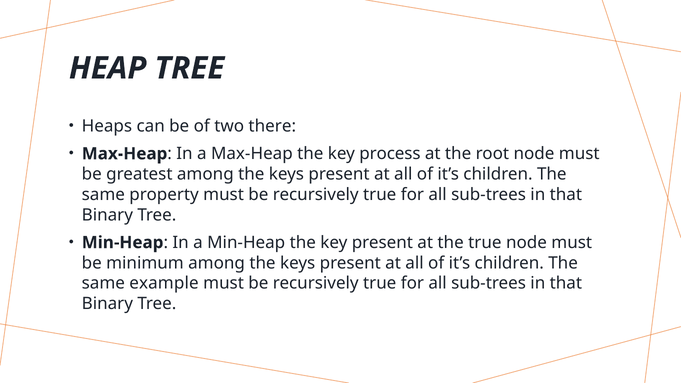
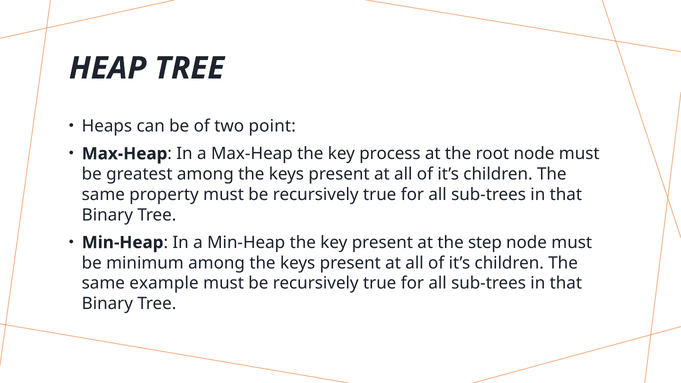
there: there -> point
the true: true -> step
